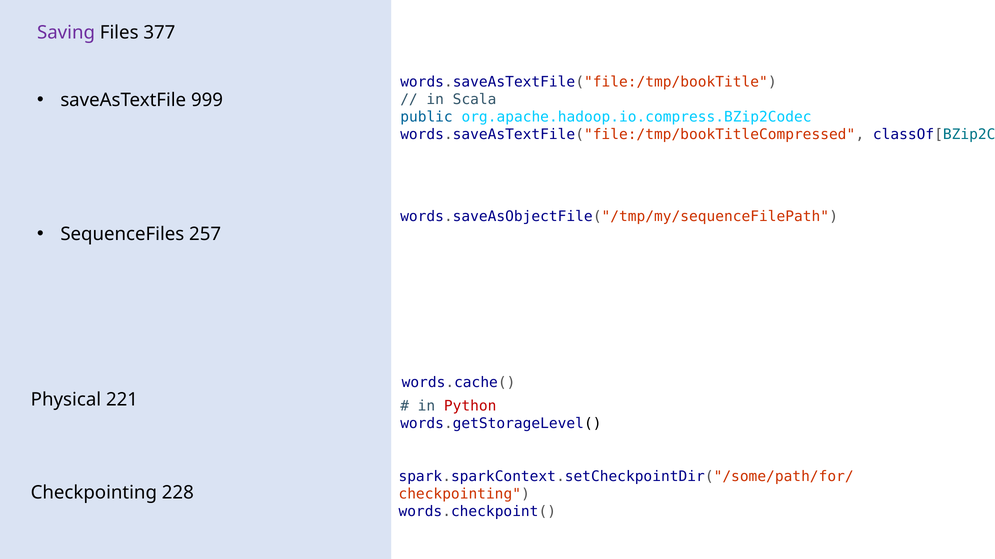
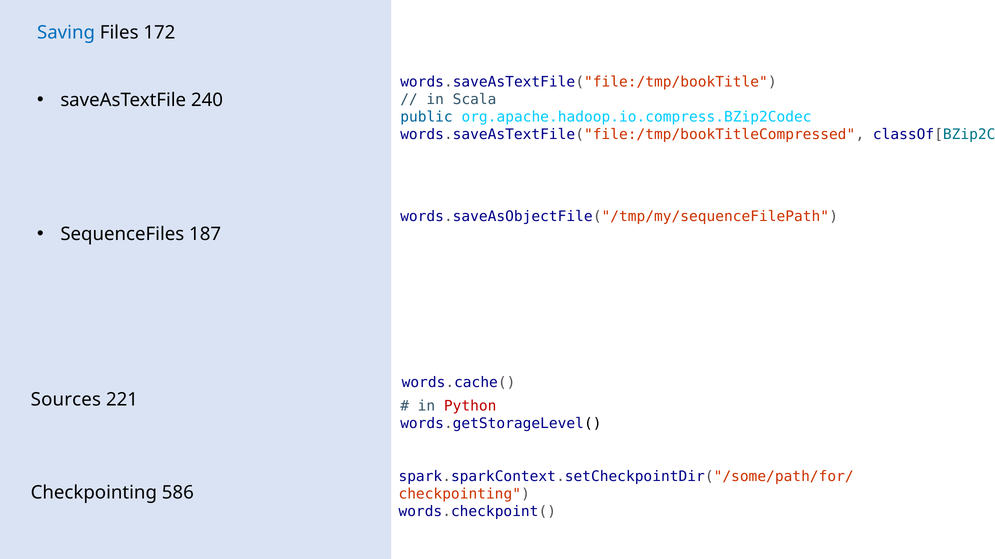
Saving colour: purple -> blue
377: 377 -> 172
999: 999 -> 240
257: 257 -> 187
Physical: Physical -> Sources
228: 228 -> 586
